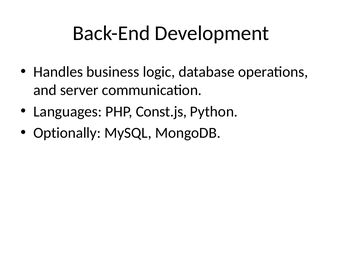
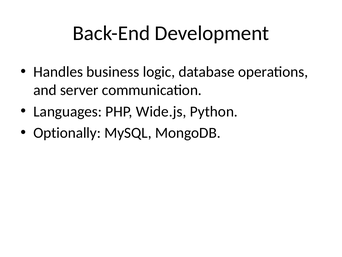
Const.js: Const.js -> Wide.js
